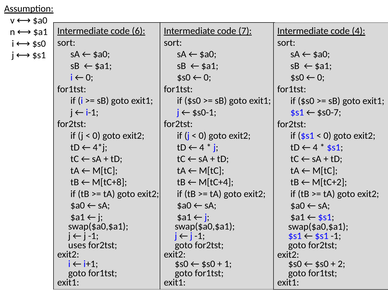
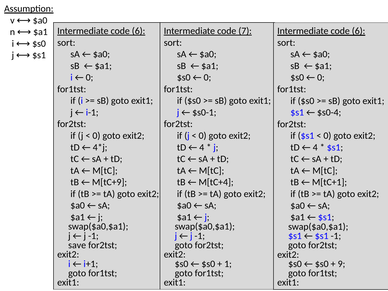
4 at (359, 31): 4 -> 6
$s0-7: $s0-7 -> $s0-4
M[tC+8: M[tC+8 -> M[tC+9
M[tC+2: M[tC+2 -> M[tC+1
uses: uses -> save
2: 2 -> 9
